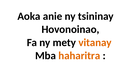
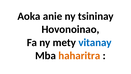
vitanay colour: orange -> blue
